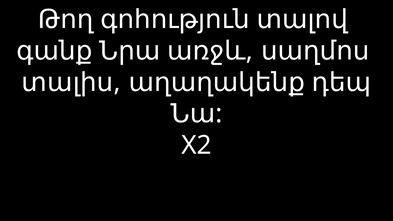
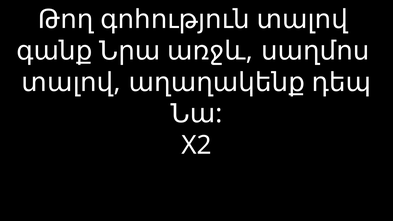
տալիս at (67, 82): տալիս -> տալով
